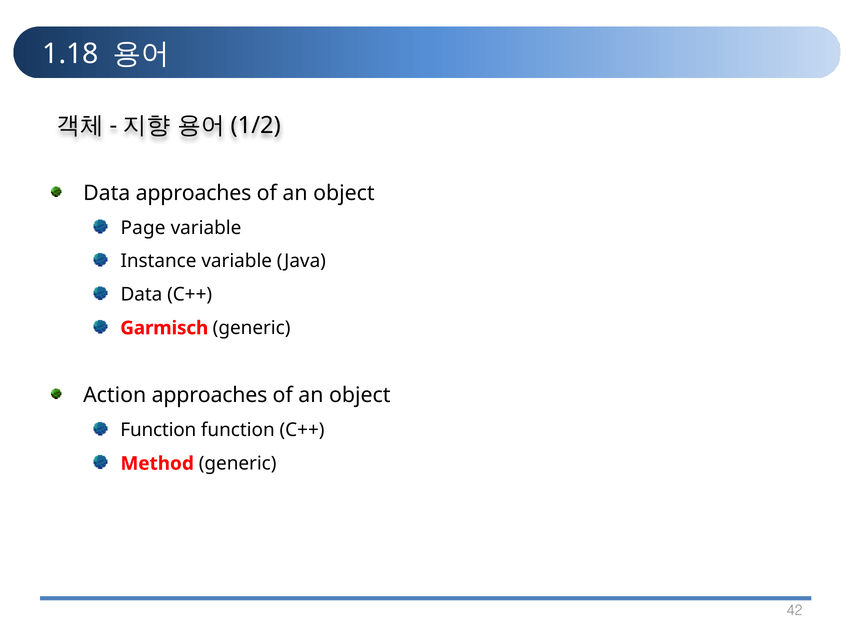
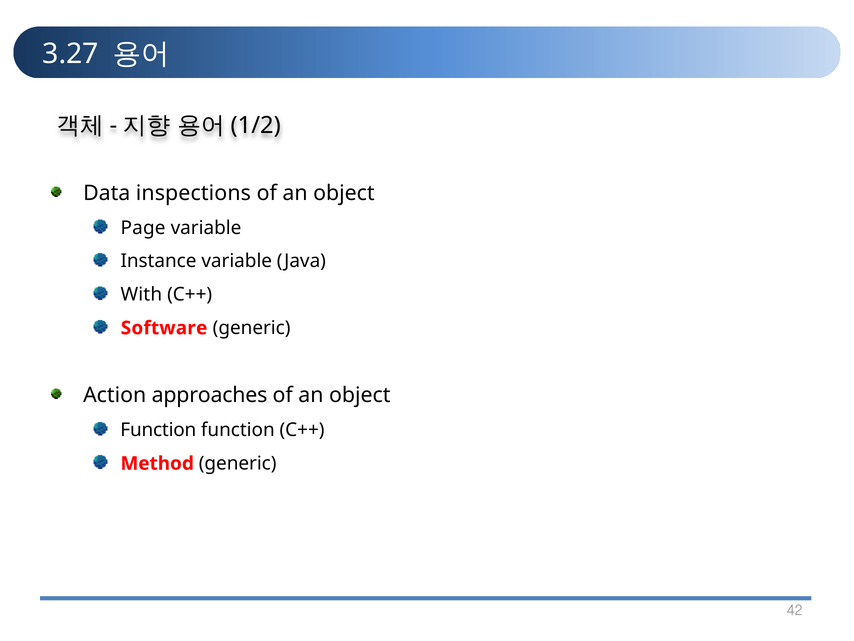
1.18: 1.18 -> 3.27
Data approaches: approaches -> inspections
Data at (141, 294): Data -> With
Garmisch: Garmisch -> Software
